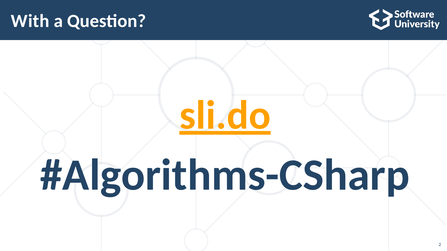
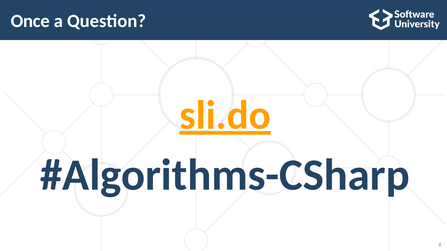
With: With -> Once
